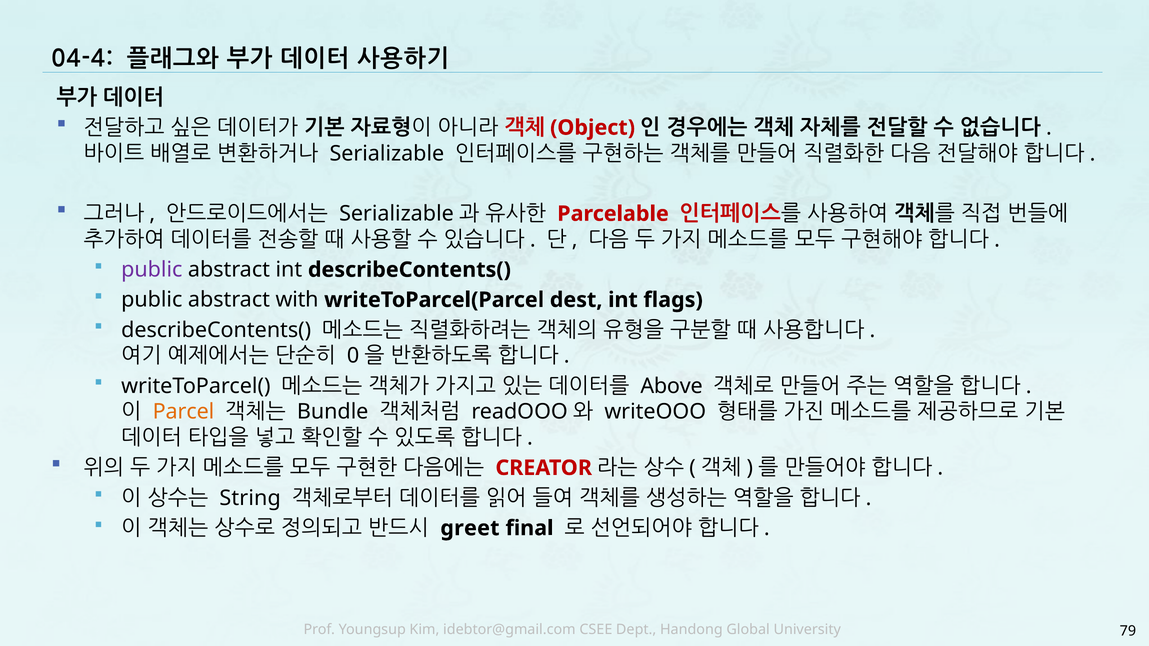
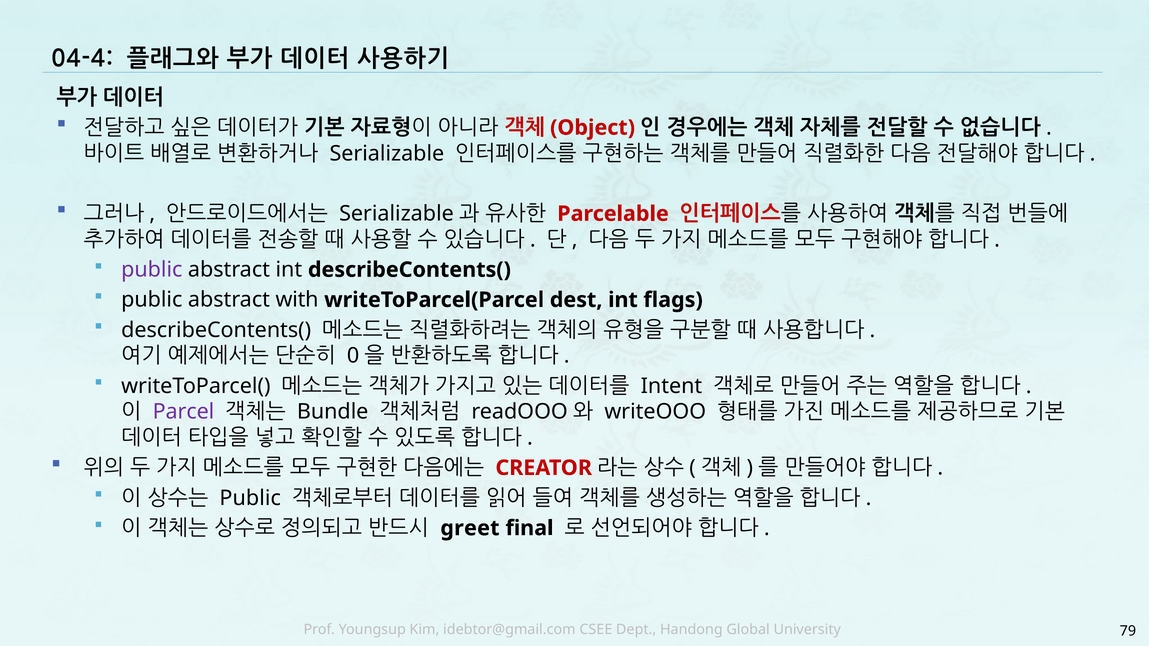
Above: Above -> Intent
Parcel colour: orange -> purple
String at (250, 498): String -> Public
